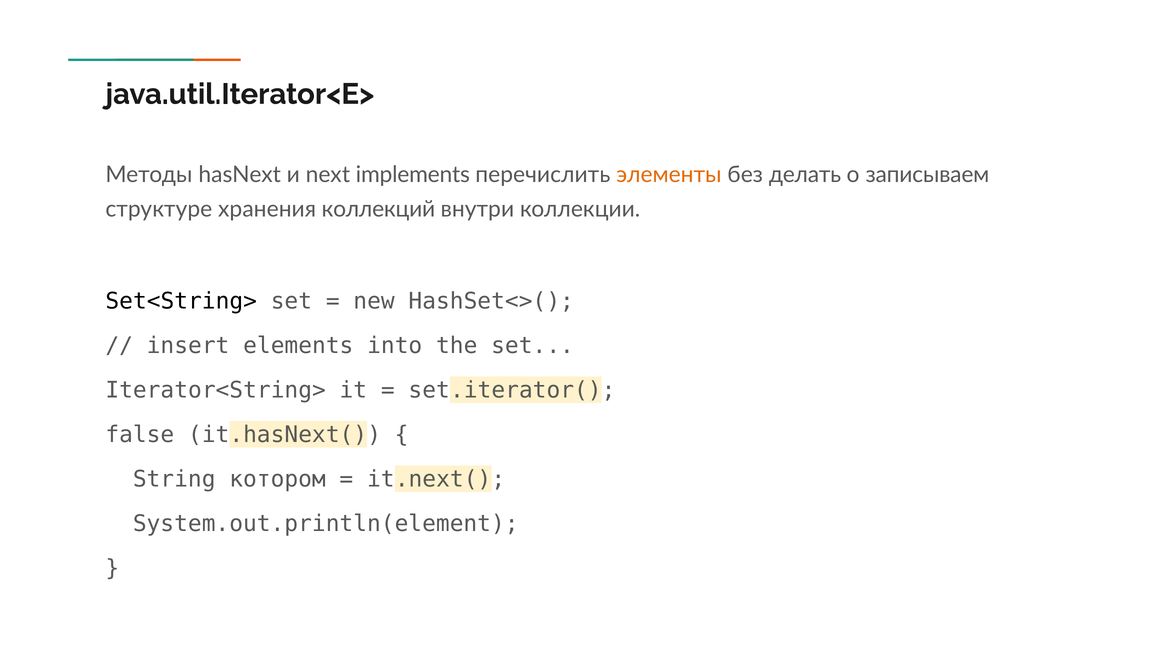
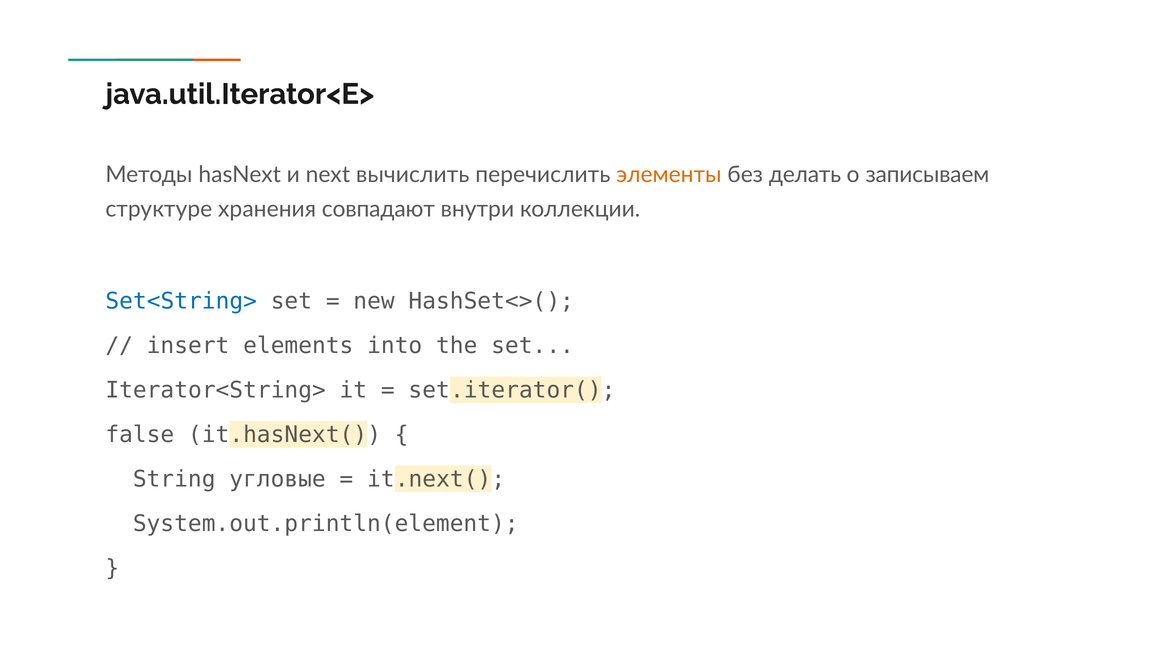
implements: implements -> вычислить
коллекций: коллекций -> совпадают
Set<String> colour: black -> blue
котором: котором -> угловые
